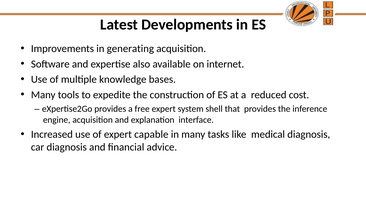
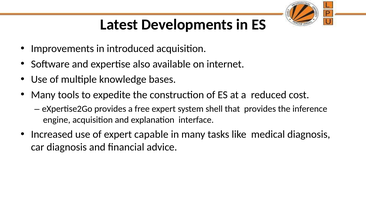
generating: generating -> introduced
